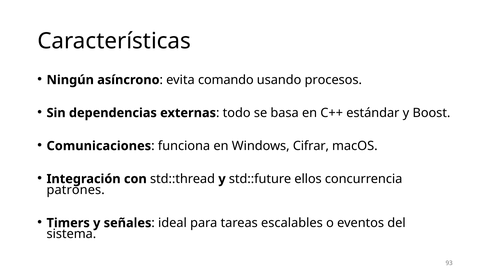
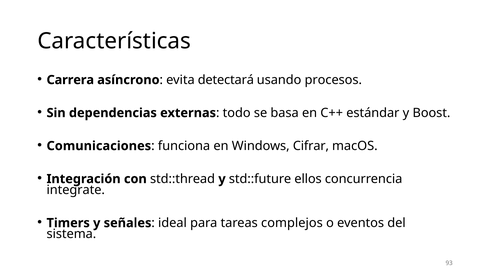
Ningún: Ningún -> Carrera
comando: comando -> detectará
patrones: patrones -> integrate
escalables: escalables -> complejos
